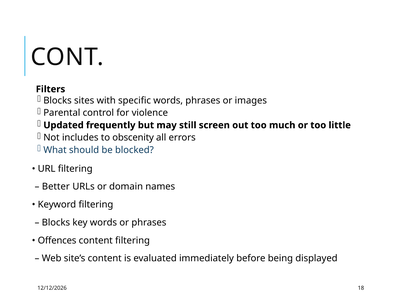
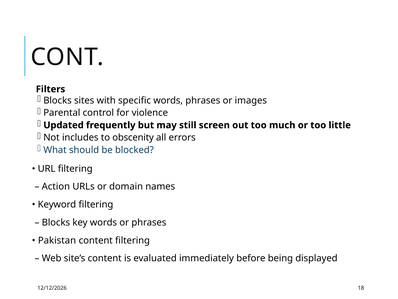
Better: Better -> Action
Offences: Offences -> Pakistan
